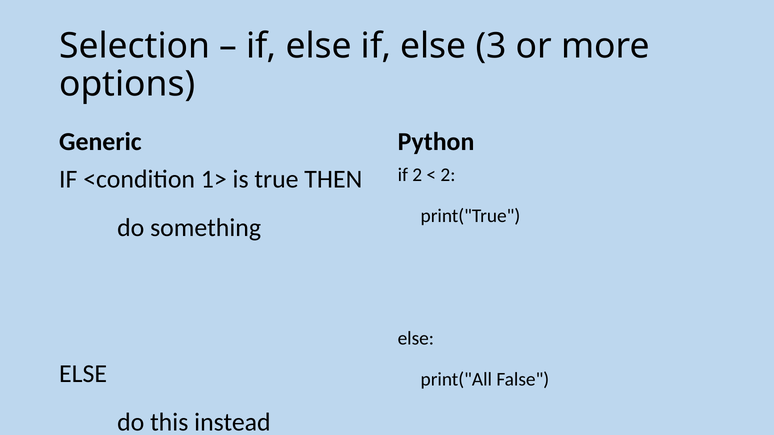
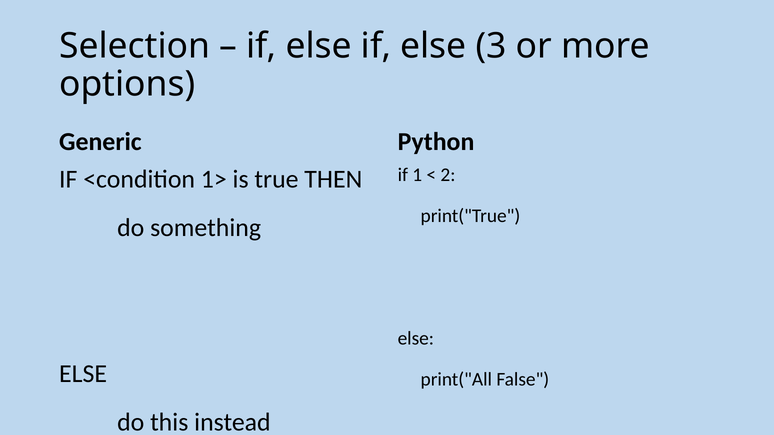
if 2: 2 -> 1
